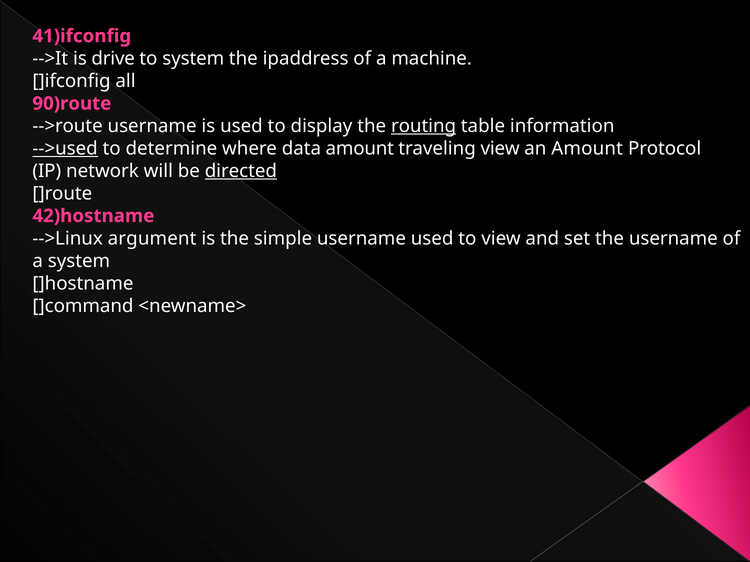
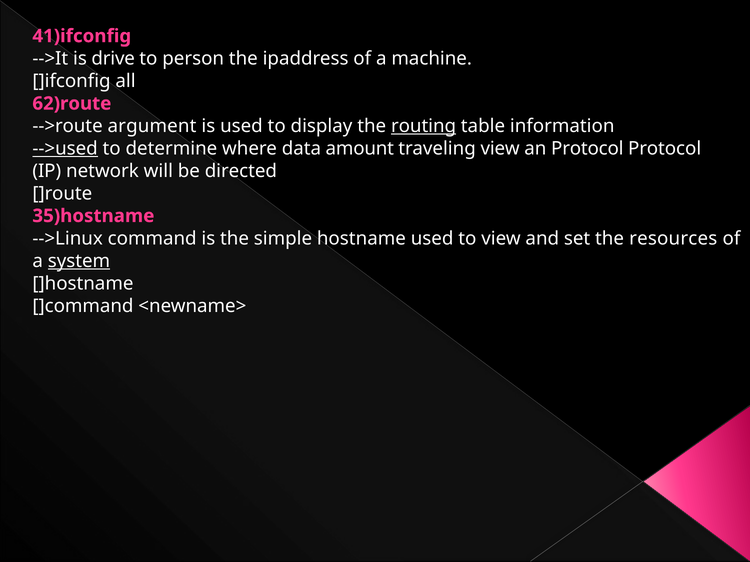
to system: system -> person
90)route: 90)route -> 62)route
-->route username: username -> argument
an Amount: Amount -> Protocol
directed underline: present -> none
42)hostname: 42)hostname -> 35)hostname
argument: argument -> command
simple username: username -> hostname
the username: username -> resources
system at (79, 261) underline: none -> present
